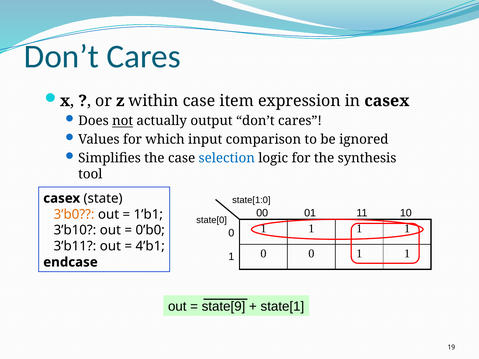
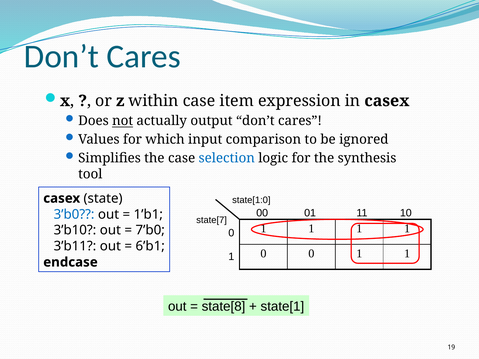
3’b0 colour: orange -> blue
state[0: state[0 -> state[7
0’b0: 0’b0 -> 7’b0
4’b1: 4’b1 -> 6’b1
state[9: state[9 -> state[8
